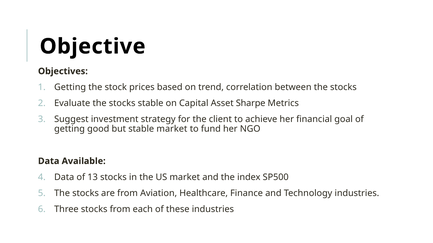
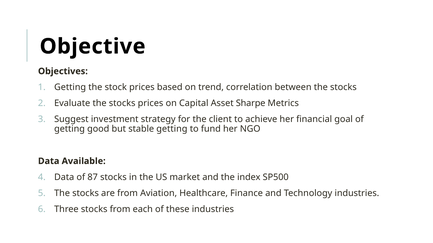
stocks stable: stable -> prices
stable market: market -> getting
13: 13 -> 87
